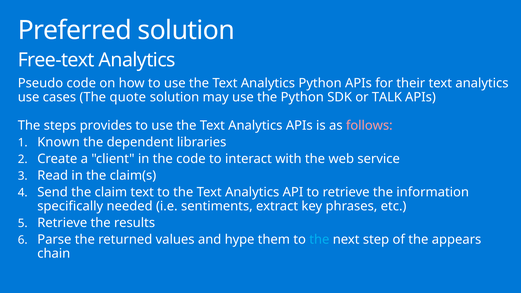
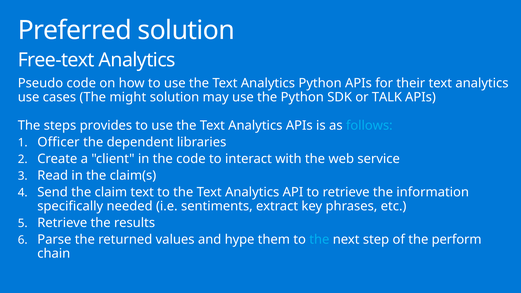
quote: quote -> might
follows colour: pink -> light blue
Known: Known -> Officer
appears: appears -> perform
